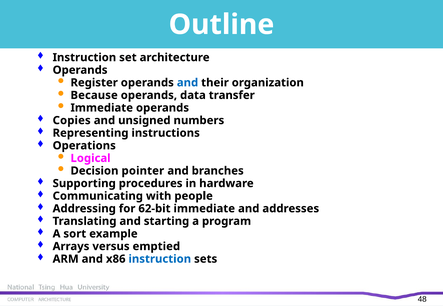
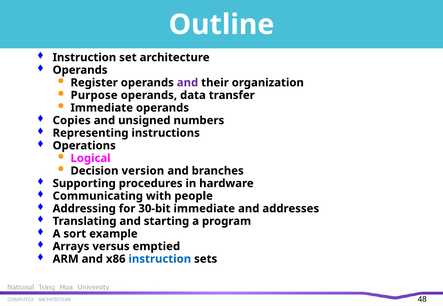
and at (188, 83) colour: blue -> purple
Because: Because -> Purpose
pointer: pointer -> version
62-bit: 62-bit -> 30-bit
